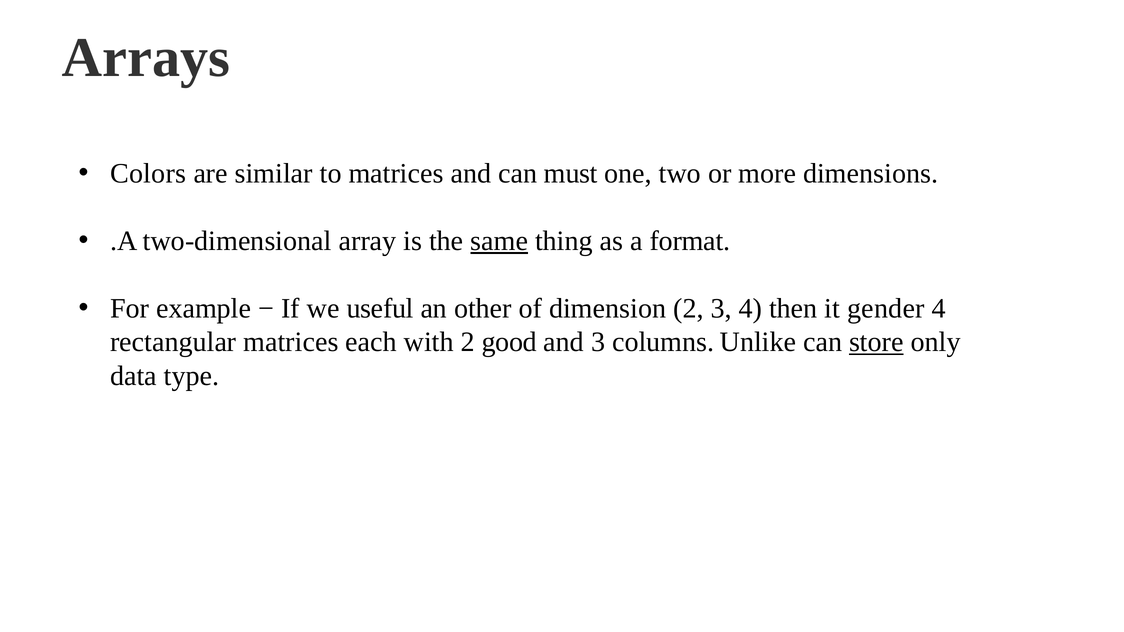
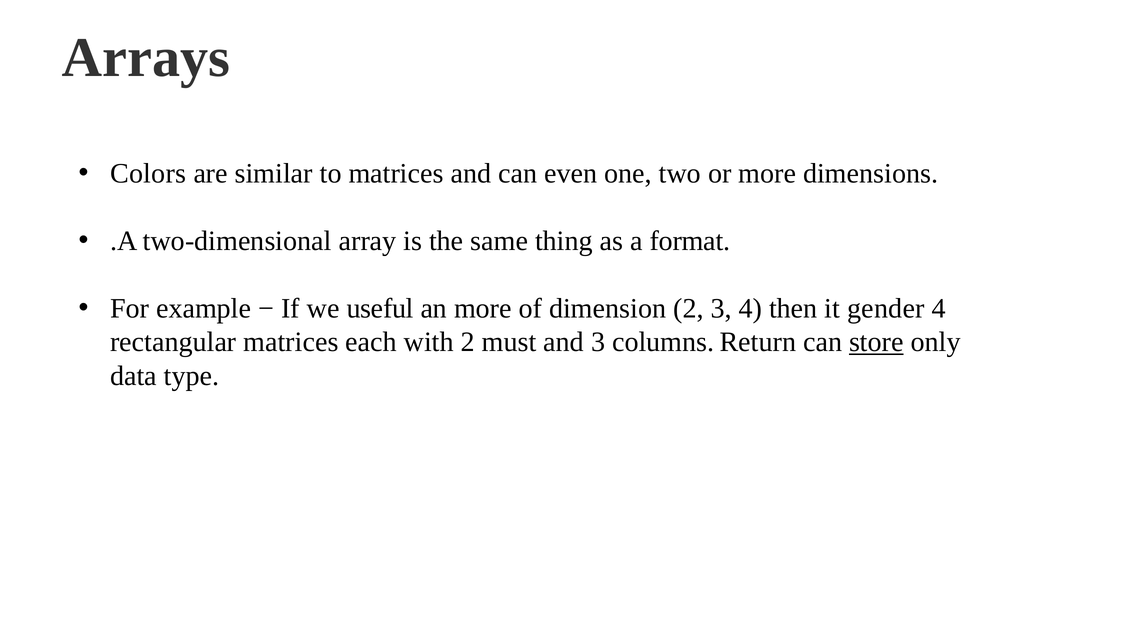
must: must -> even
same underline: present -> none
an other: other -> more
good: good -> must
Unlike: Unlike -> Return
